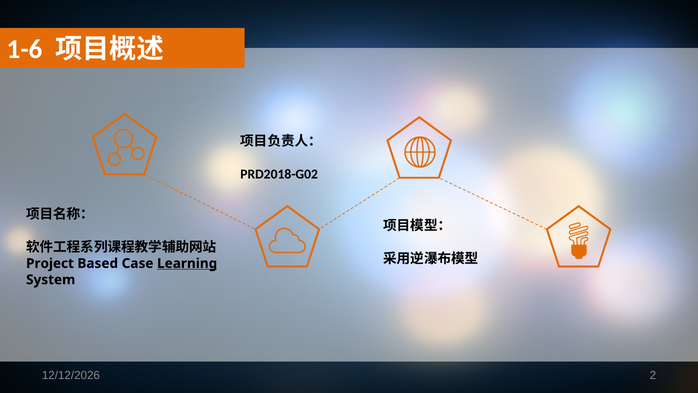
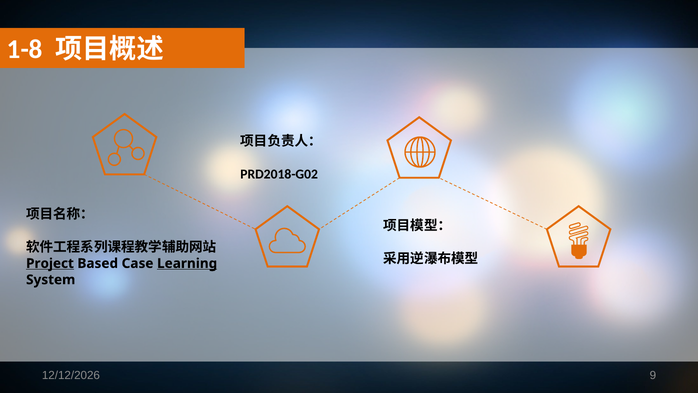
1-6: 1-6 -> 1-8
Project underline: none -> present
2: 2 -> 9
